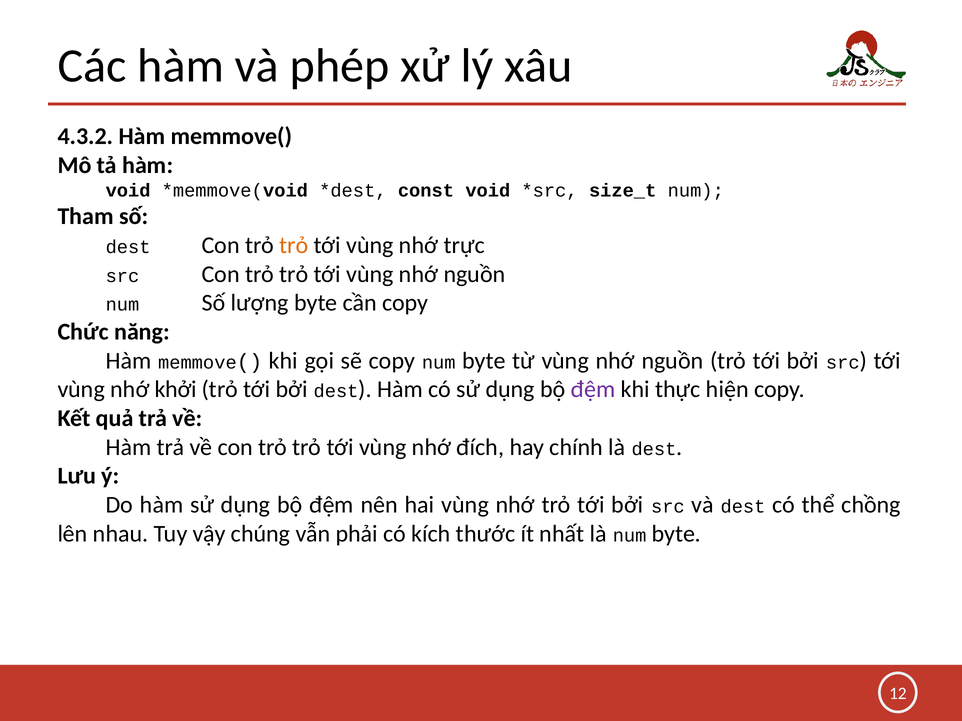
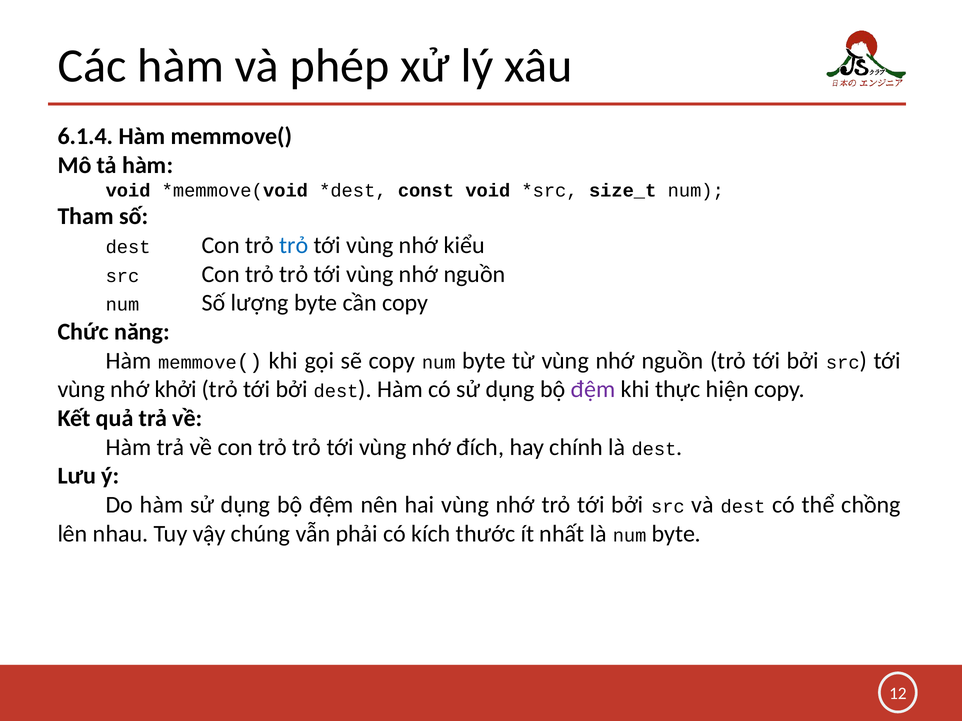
4.3.2: 4.3.2 -> 6.1.4
trỏ at (294, 245) colour: orange -> blue
trực: trực -> kiểu
